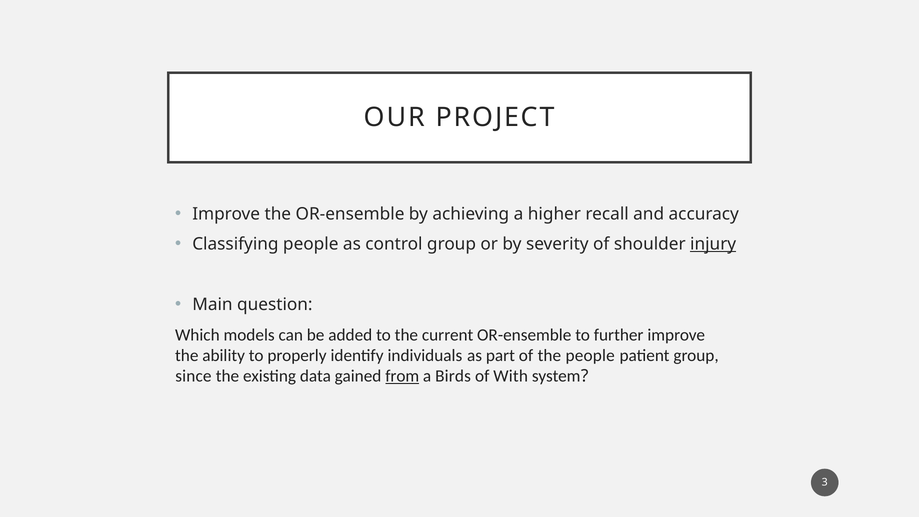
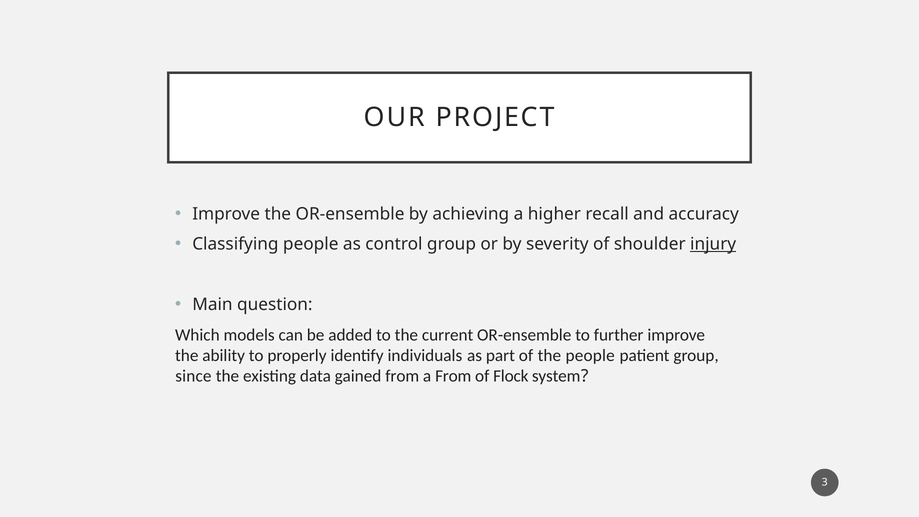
from at (402, 376) underline: present -> none
a Birds: Birds -> From
With: With -> Flock
